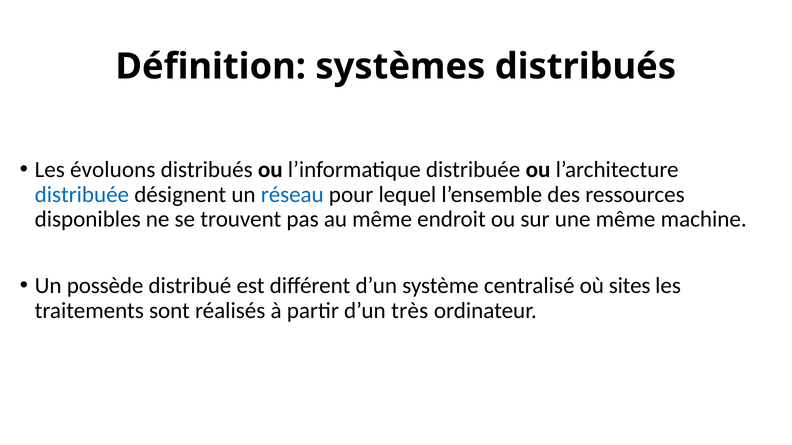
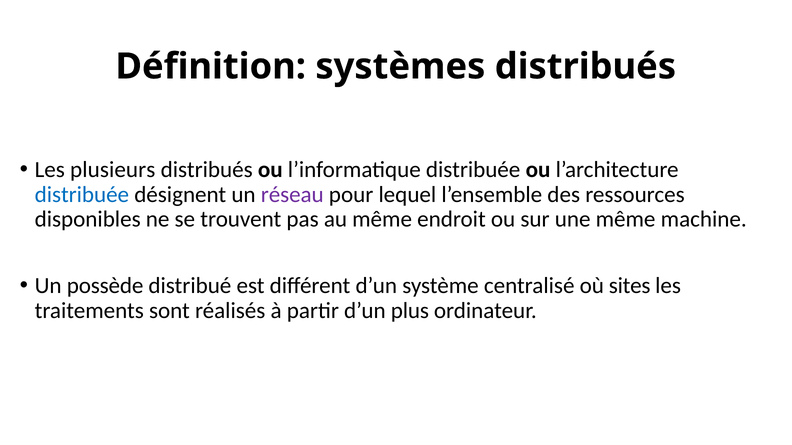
évoluons: évoluons -> plusieurs
réseau colour: blue -> purple
très: très -> plus
